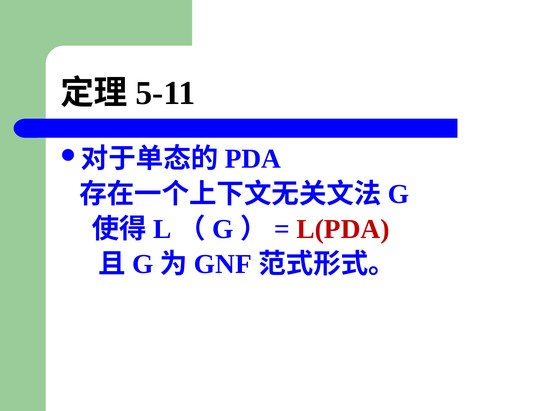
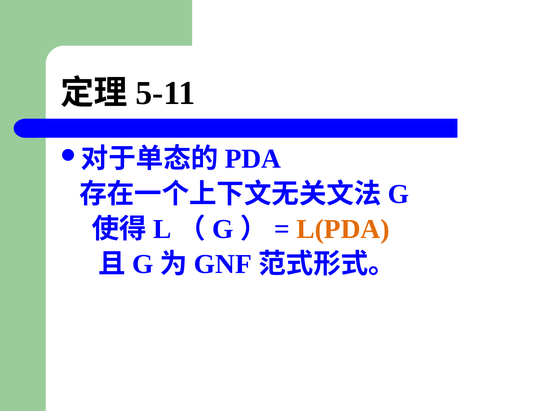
L(PDA colour: red -> orange
